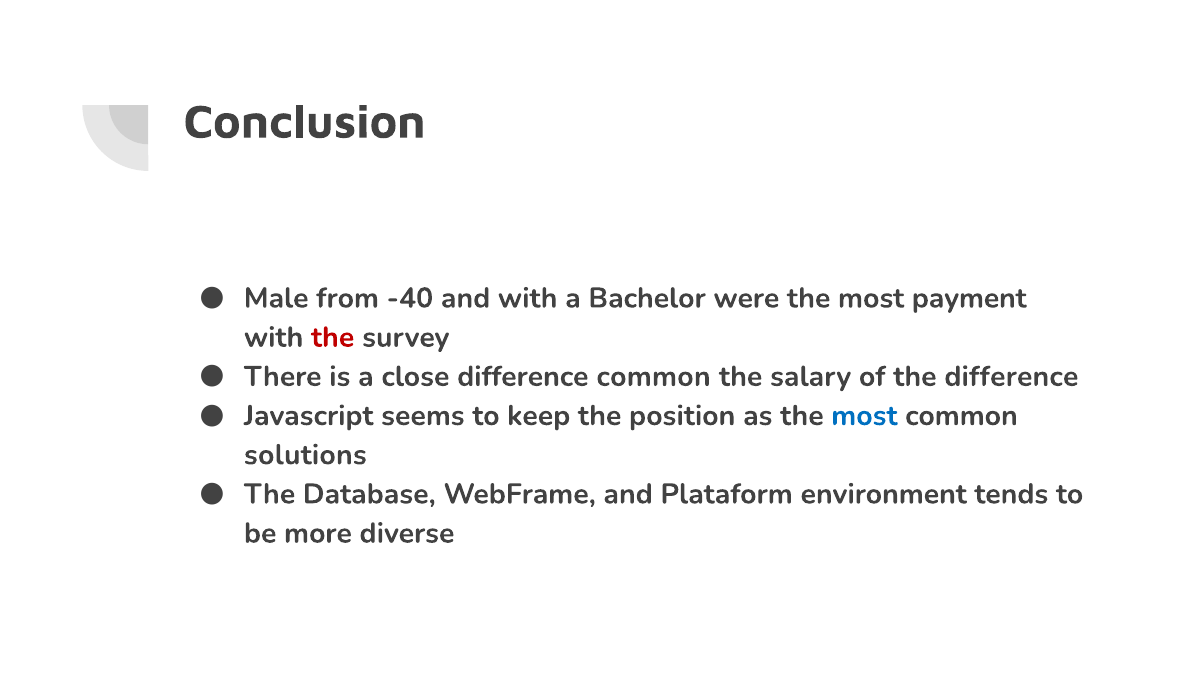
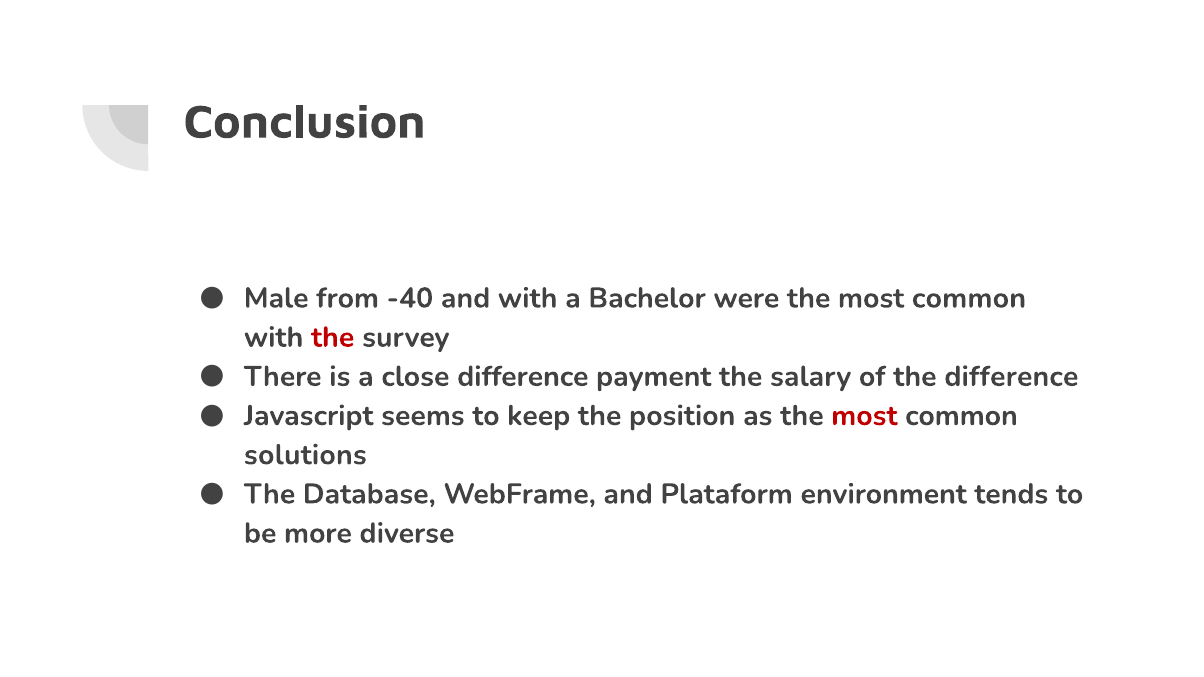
were the most payment: payment -> common
difference common: common -> payment
most at (864, 416) colour: blue -> red
